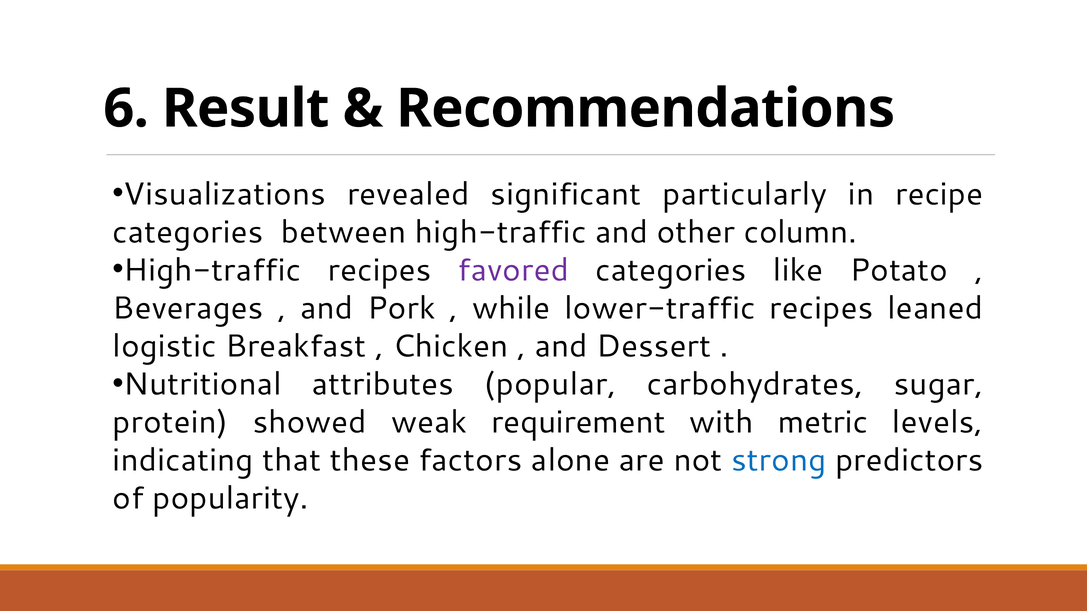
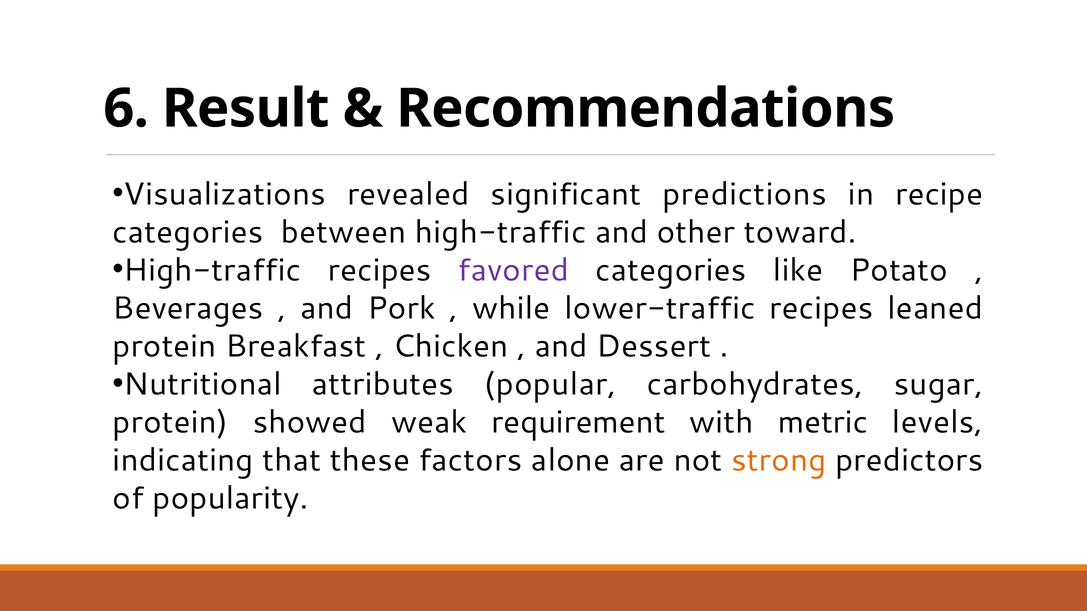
particularly: particularly -> predictions
column: column -> toward
logistic at (165, 347): logistic -> protein
strong colour: blue -> orange
